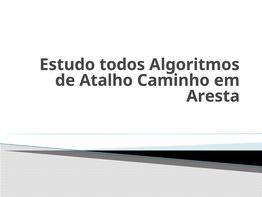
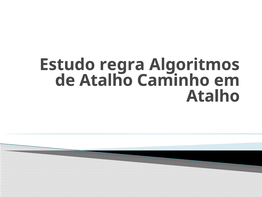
todos: todos -> regra
Aresta at (213, 96): Aresta -> Atalho
